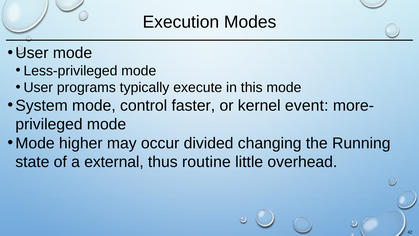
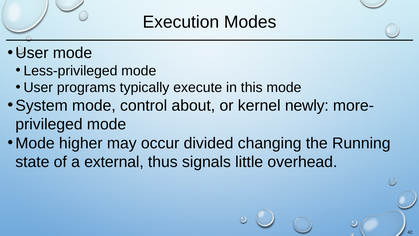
faster: faster -> about
event: event -> newly
routine: routine -> signals
